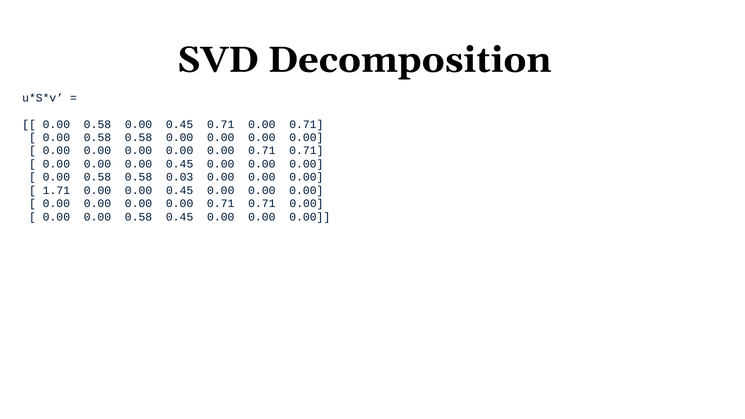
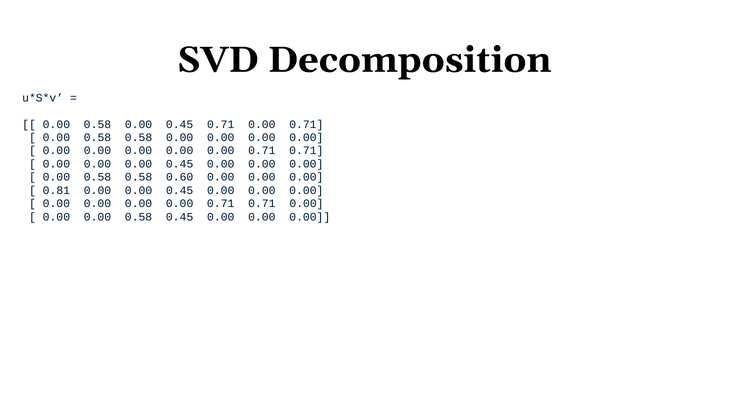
0.03: 0.03 -> 0.60
1.71: 1.71 -> 0.81
